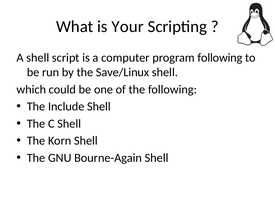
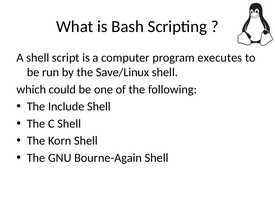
Your: Your -> Bash
program following: following -> executes
